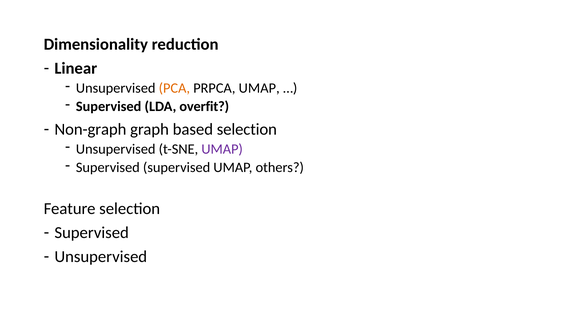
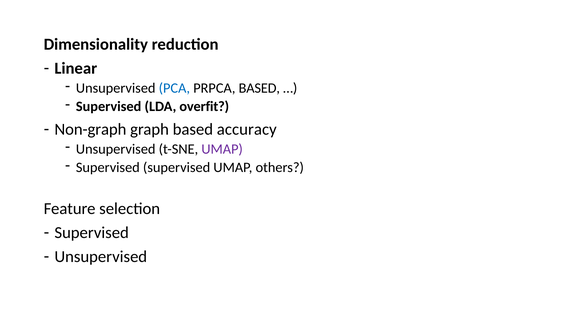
PCA colour: orange -> blue
PRPCA UMAP: UMAP -> BASED
based selection: selection -> accuracy
